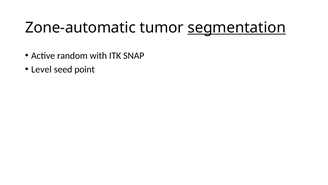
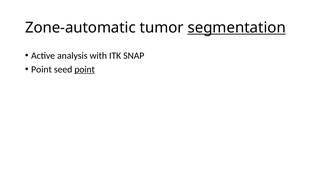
random: random -> analysis
Level at (41, 69): Level -> Point
point at (85, 69) underline: none -> present
